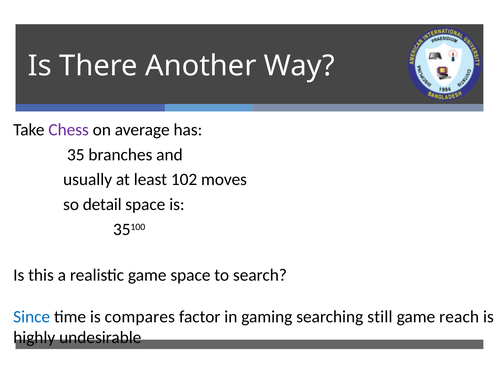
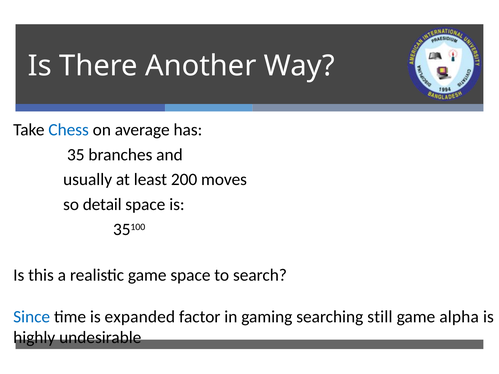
Chess colour: purple -> blue
102: 102 -> 200
compares: compares -> expanded
reach: reach -> alpha
